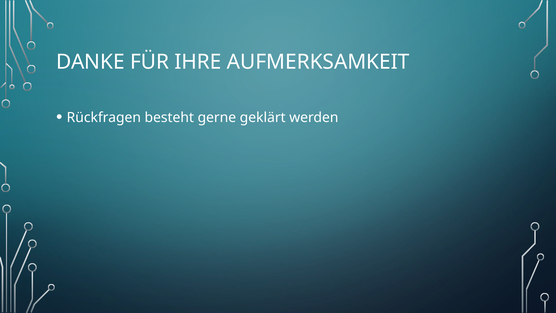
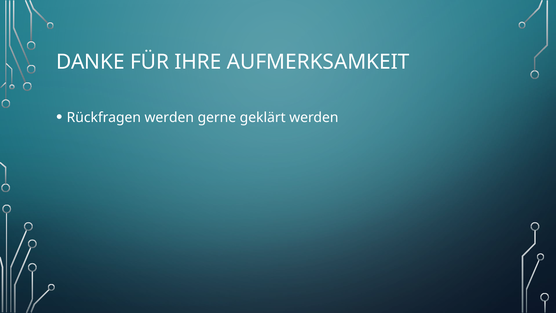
Rückfragen besteht: besteht -> werden
